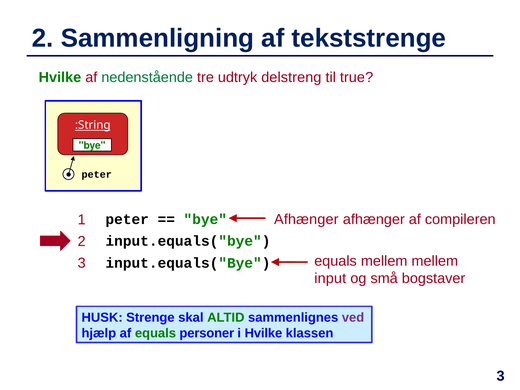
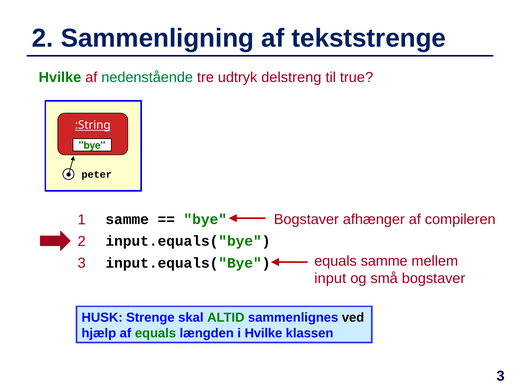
Afhænger at (306, 219): Afhænger -> Bogstaver
peter at (127, 220): peter -> samme
equals mellem: mellem -> samme
ved colour: purple -> black
personer: personer -> længden
